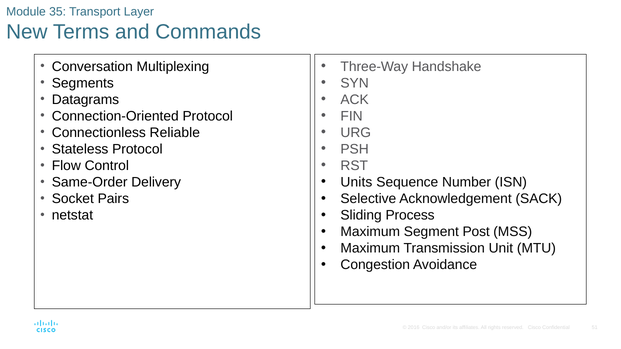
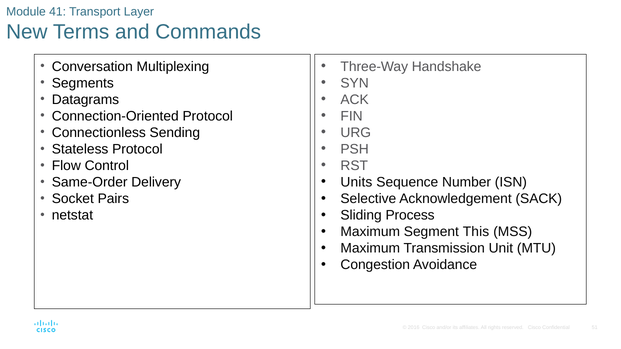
35: 35 -> 41
Reliable: Reliable -> Sending
Post: Post -> This
